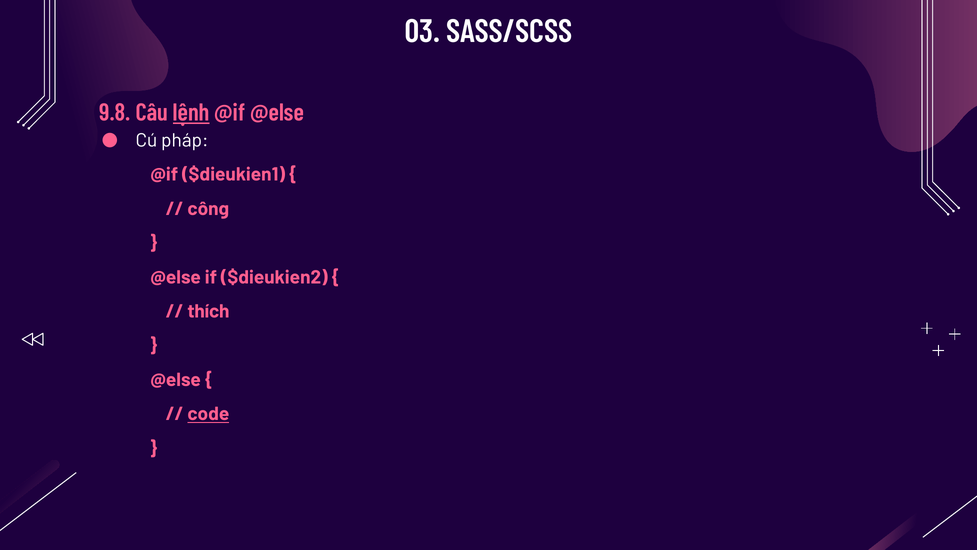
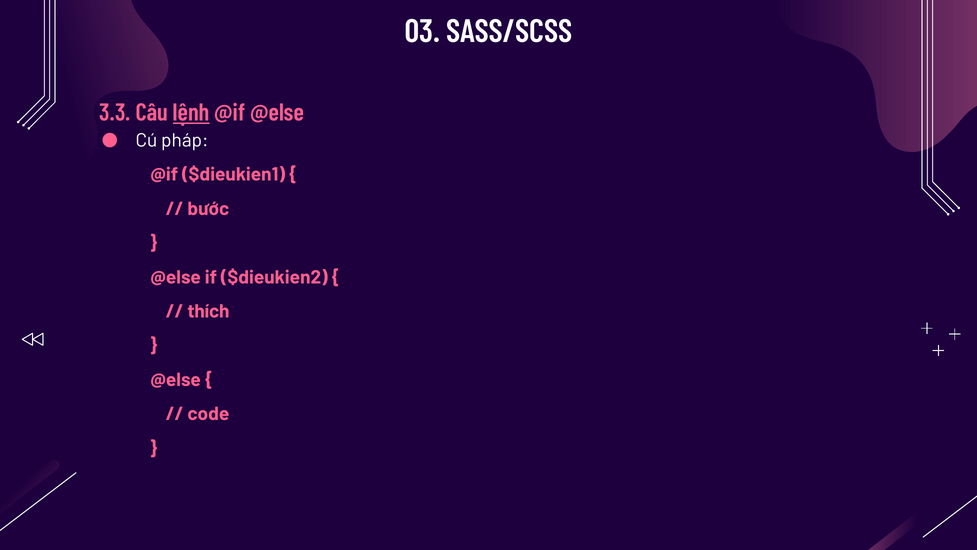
9.8: 9.8 -> 3.3
công: công -> bước
code underline: present -> none
